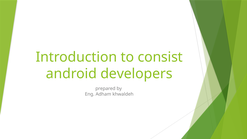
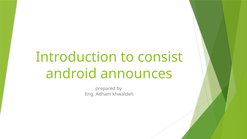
developers: developers -> announces
